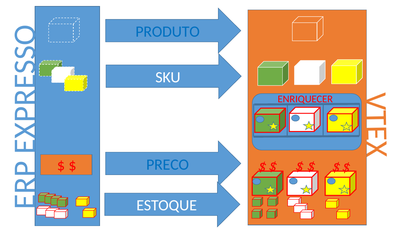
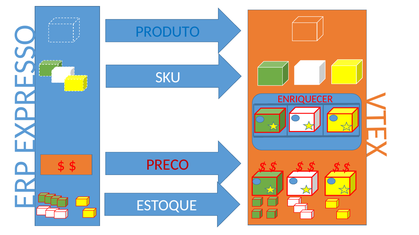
PRECO colour: blue -> red
